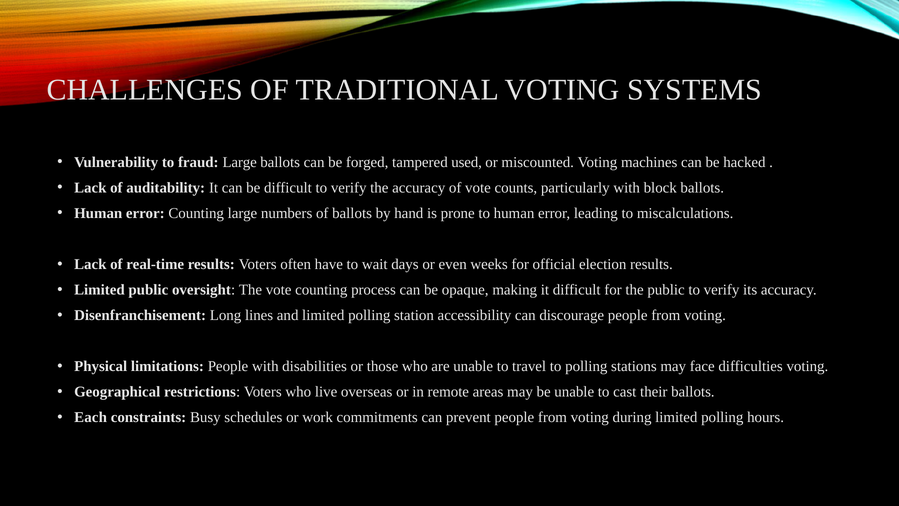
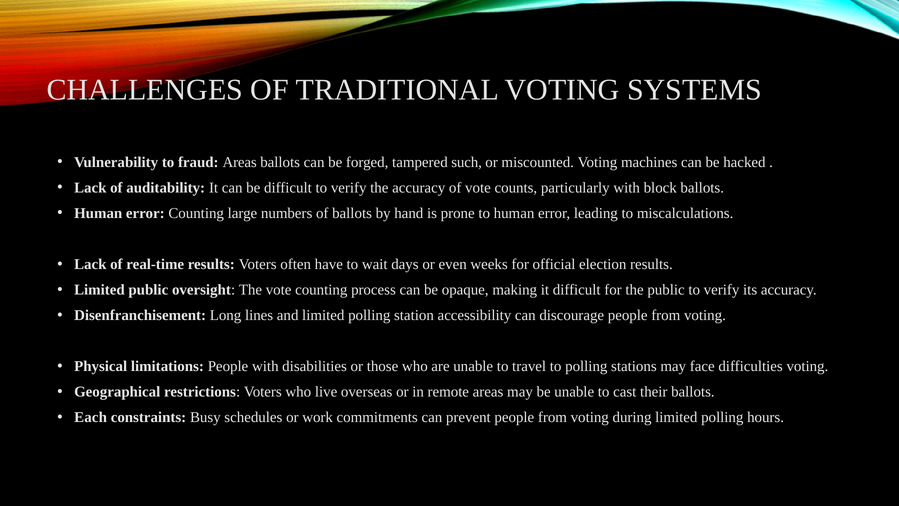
fraud Large: Large -> Areas
used: used -> such
